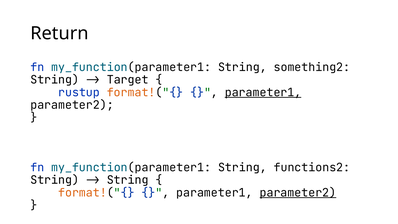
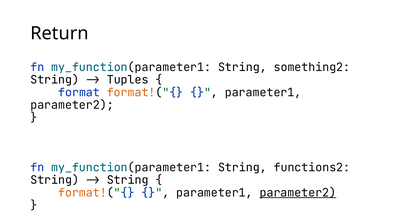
Target: Target -> Tuples
rustup: rustup -> format
parameter1 at (263, 92) underline: present -> none
